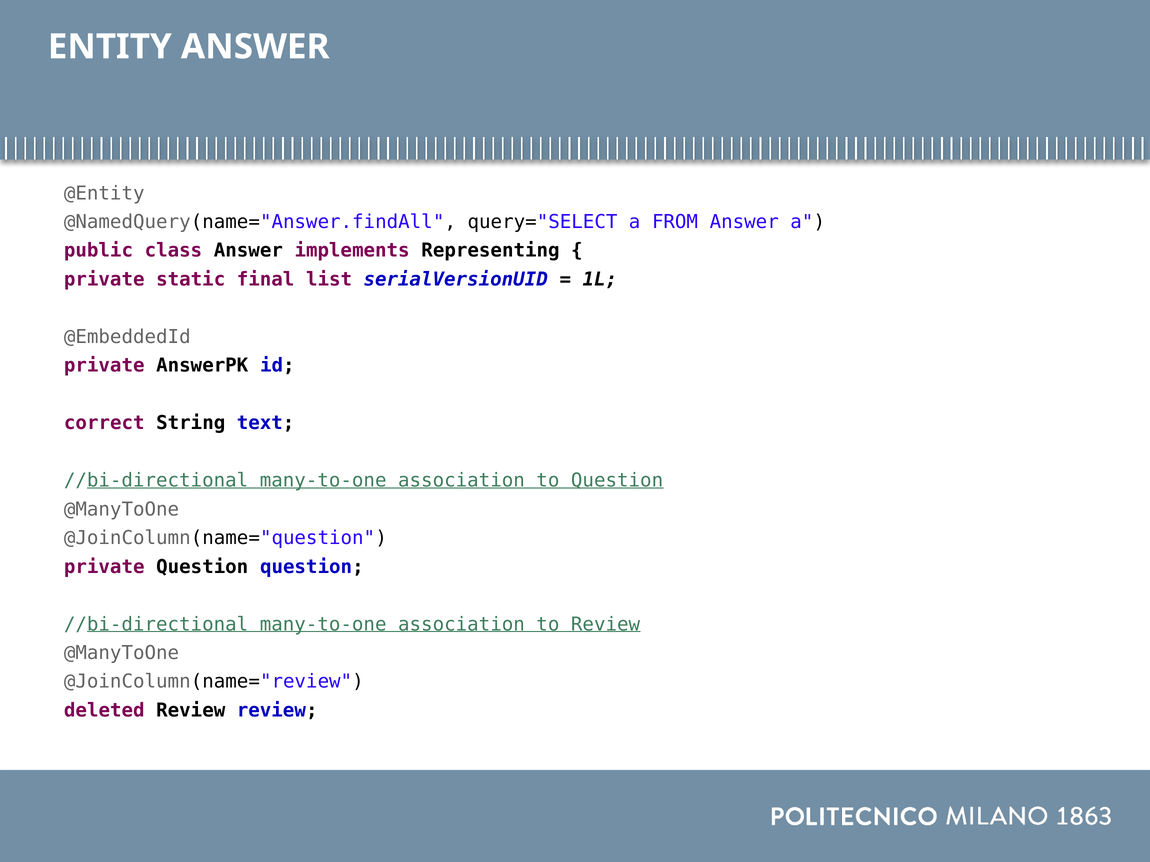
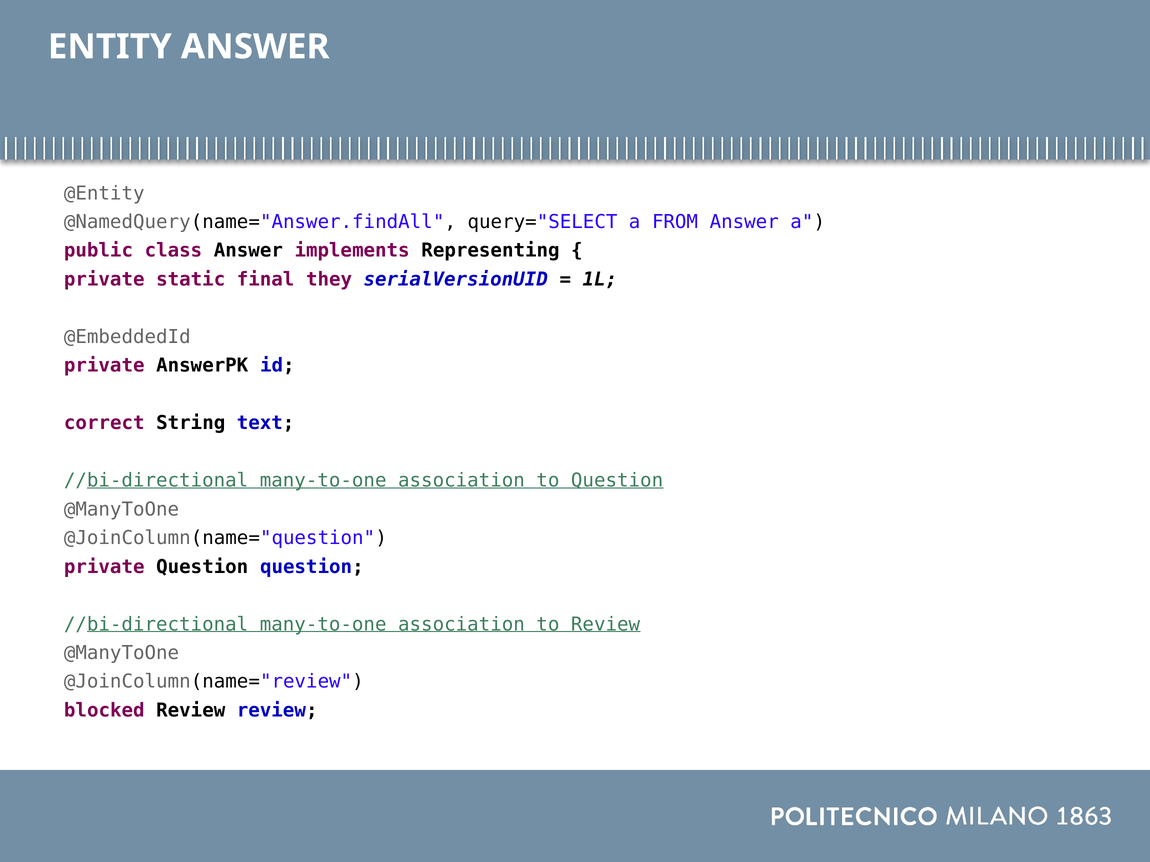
list: list -> they
deleted: deleted -> blocked
